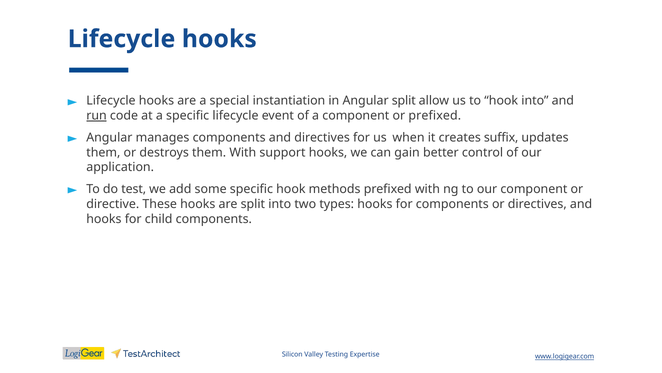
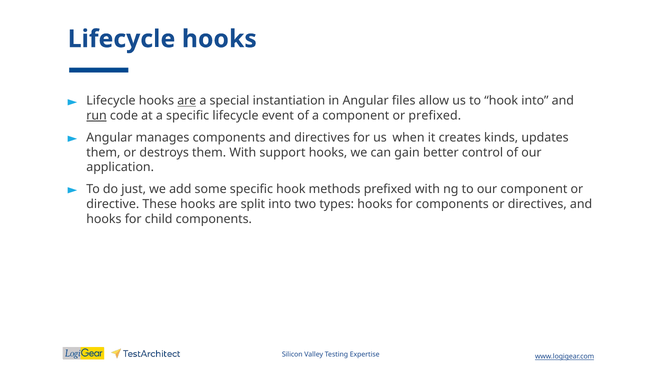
are at (187, 101) underline: none -> present
Angular split: split -> files
suffix: suffix -> kinds
test: test -> just
